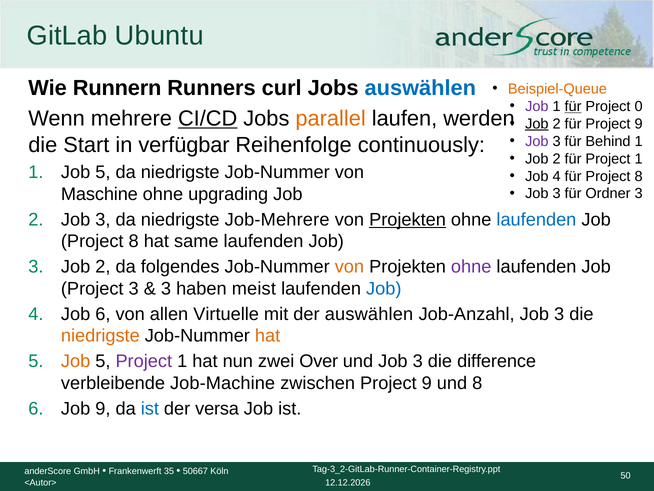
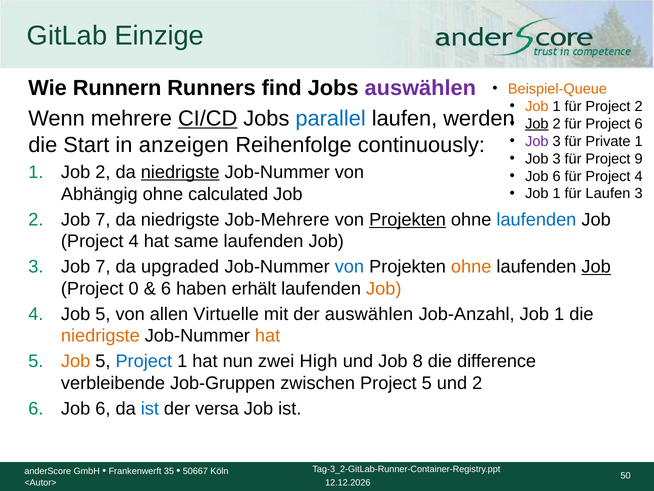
Ubuntu: Ubuntu -> Einzige
curl: curl -> find
auswählen at (420, 88) colour: blue -> purple
Job at (537, 106) colour: purple -> orange
für at (573, 106) underline: present -> none
Project 0: 0 -> 2
parallel colour: orange -> blue
für Project 9: 9 -> 6
Behind: Behind -> Private
verfügbar: verfügbar -> anzeigen
2 at (557, 159): 2 -> 3
für Project 1: 1 -> 9
1 Job 5: 5 -> 2
niedrigste at (180, 172) underline: none -> present
4 at (557, 176): 4 -> 6
für Project 8: 8 -> 4
Maschine: Maschine -> Abhängig
upgrading: upgrading -> calculated
3 at (557, 193): 3 -> 1
für Ordner: Ordner -> Laufen
2 Job 3: 3 -> 7
8 at (134, 241): 8 -> 4
3 Job 2: 2 -> 7
folgendes: folgendes -> upgraded
von at (349, 267) colour: orange -> blue
ohne at (471, 267) colour: purple -> orange
Job at (596, 267) underline: none -> present
Project 3: 3 -> 0
3 at (166, 288): 3 -> 6
meist: meist -> erhält
Job at (384, 288) colour: blue -> orange
4 Job 6: 6 -> 5
Job-Anzahl Job 3: 3 -> 1
Project at (144, 361) colour: purple -> blue
Over: Over -> High
und Job 3: 3 -> 8
Job-Machine: Job-Machine -> Job-Gruppen
zwischen Project 9: 9 -> 5
und 8: 8 -> 2
6 Job 9: 9 -> 6
